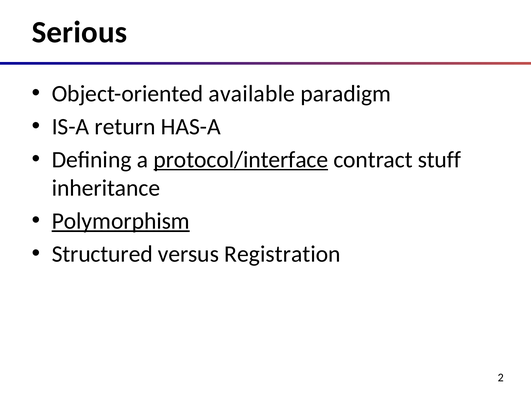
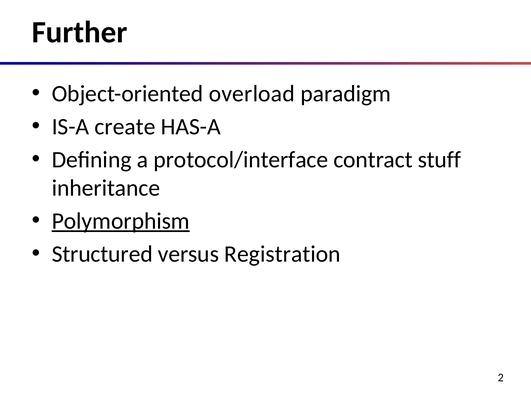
Serious: Serious -> Further
available: available -> overload
return: return -> create
protocol/interface underline: present -> none
